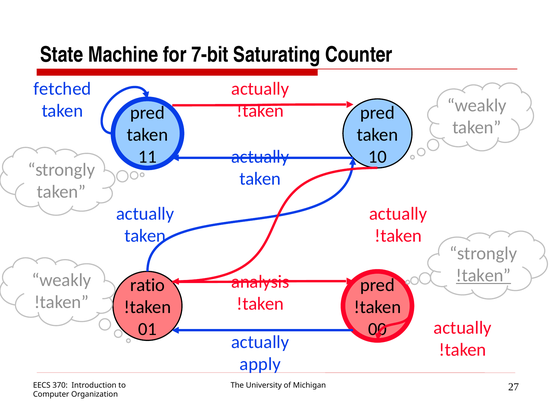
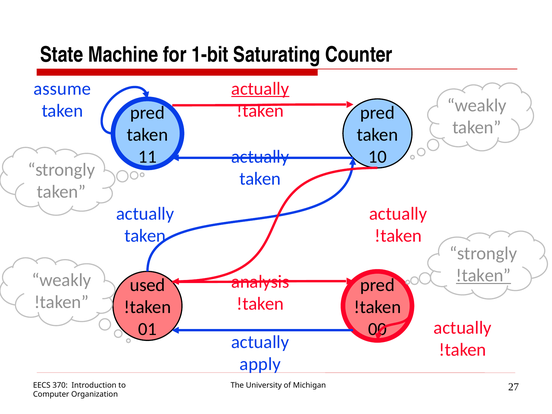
7-bit: 7-bit -> 1-bit
fetched: fetched -> assume
actually at (260, 89) underline: none -> present
ratio: ratio -> used
